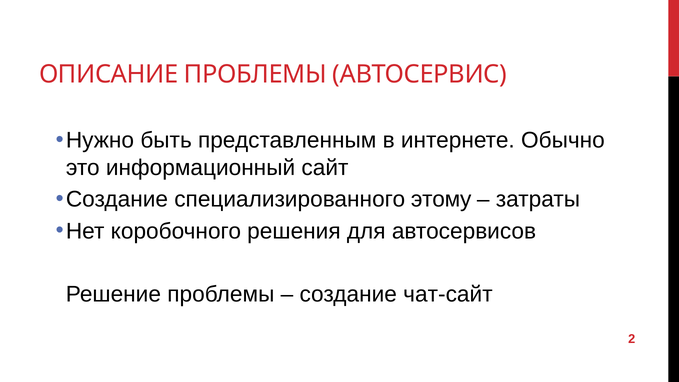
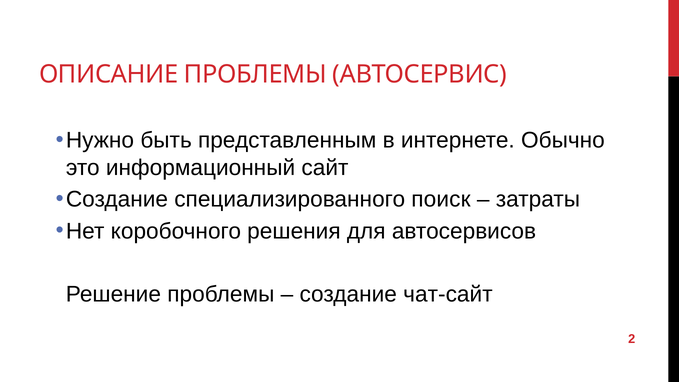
этому: этому -> поиск
